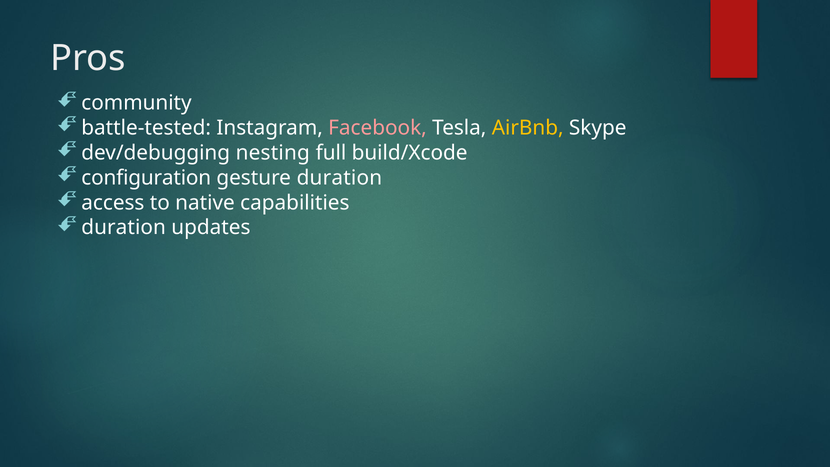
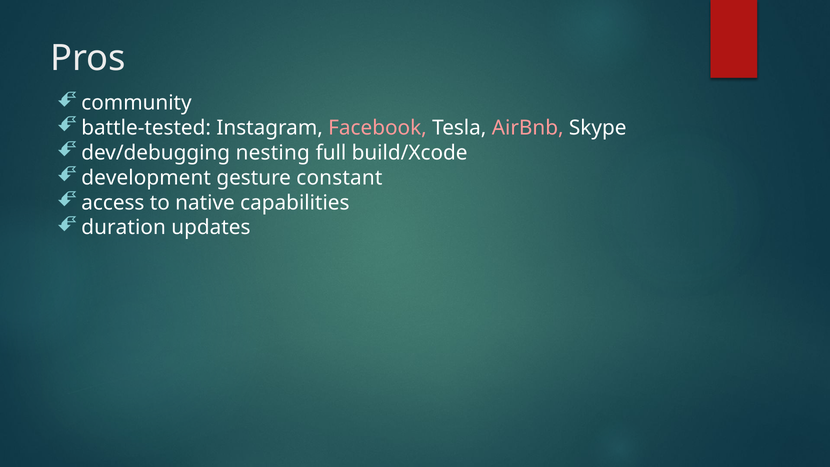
AirBnb colour: yellow -> pink
configuration: configuration -> development
gesture duration: duration -> constant
